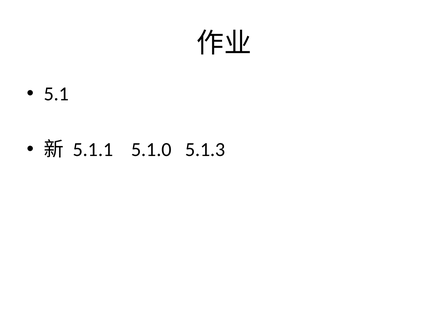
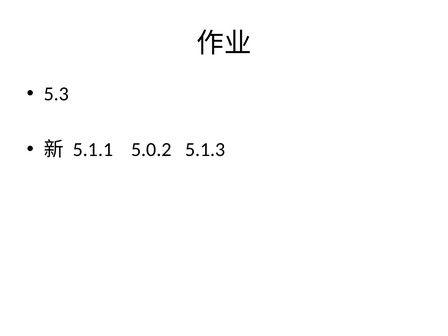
5.1: 5.1 -> 5.3
5.1.0: 5.1.0 -> 5.0.2
